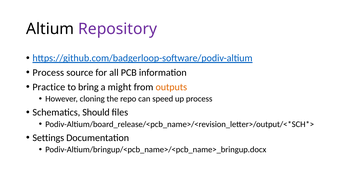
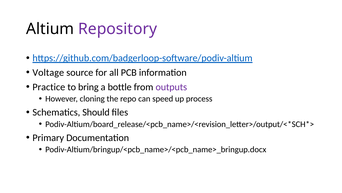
Process at (48, 72): Process -> Voltage
might: might -> bottle
outputs colour: orange -> purple
Settings: Settings -> Primary
